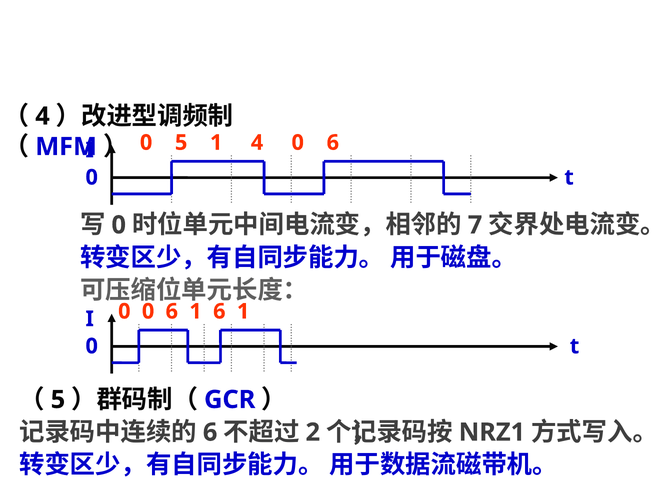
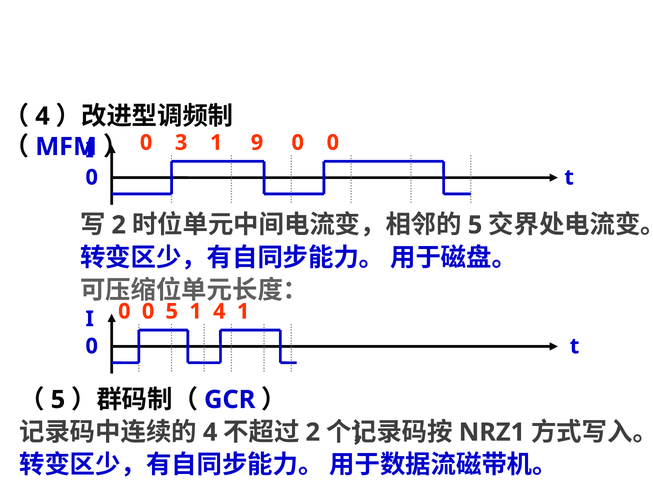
0 5: 5 -> 3
1 4: 4 -> 9
6 at (333, 143): 6 -> 0
0 at (119, 225): 0 -> 2
7 at (475, 225): 7 -> 5
0 0 6: 6 -> 5
1 6: 6 -> 4
6 at (210, 432): 6 -> 4
